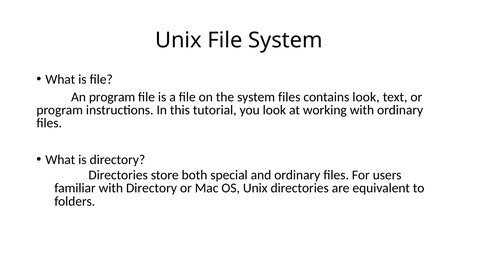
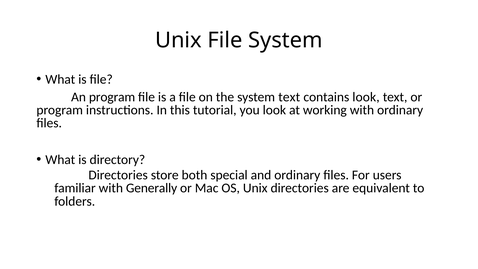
system files: files -> text
with Directory: Directory -> Generally
